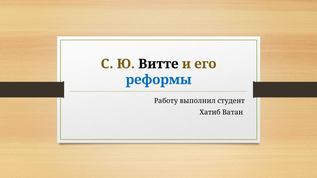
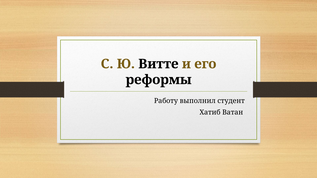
реформы colour: blue -> black
